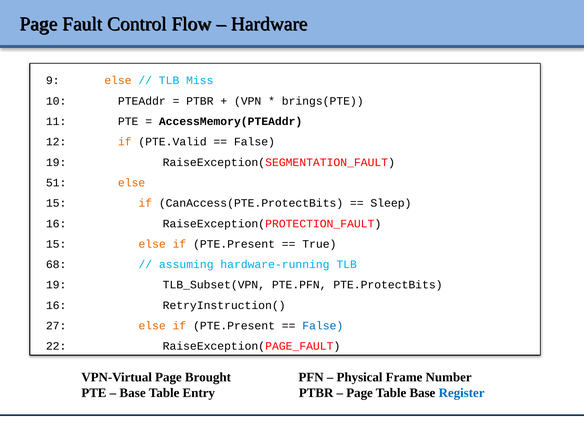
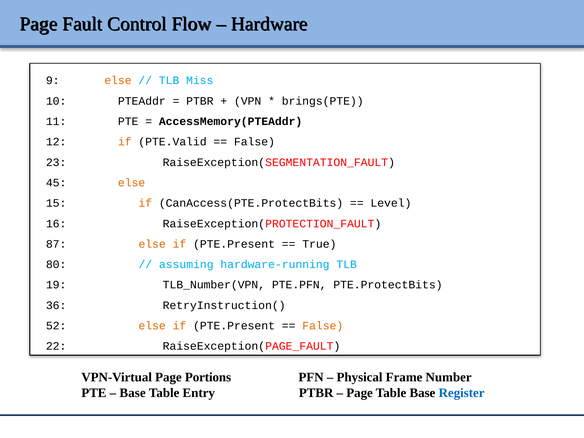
19 at (56, 162): 19 -> 23
51: 51 -> 45
Sleep: Sleep -> Level
15 at (56, 244): 15 -> 87
68: 68 -> 80
TLB_Subset(VPN: TLB_Subset(VPN -> TLB_Number(VPN
16 at (56, 305): 16 -> 36
27: 27 -> 52
False at (323, 326) colour: blue -> orange
Brought: Brought -> Portions
